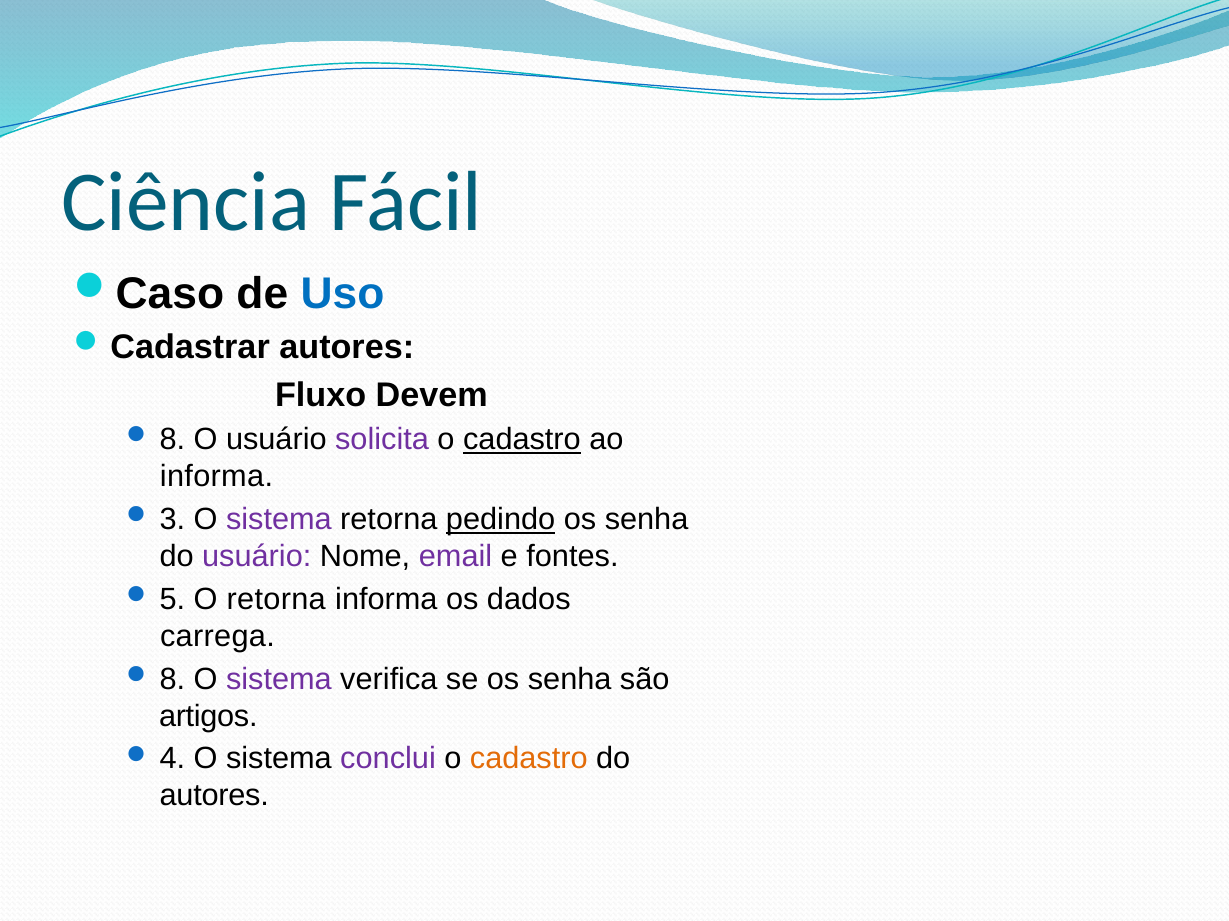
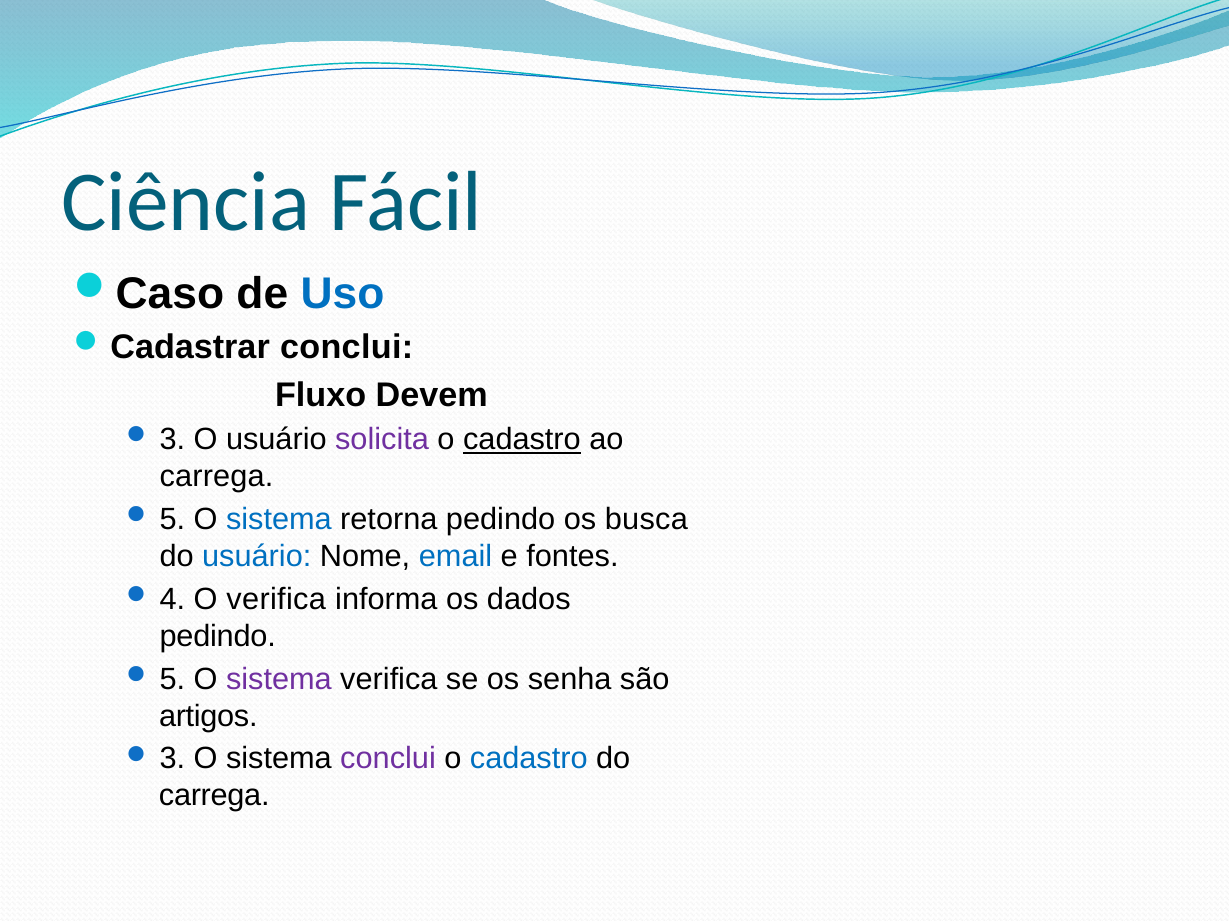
autores at (347, 347): autores -> conclui
8 at (172, 440): 8 -> 3
informa at (216, 477): informa -> carrega
3 at (172, 520): 3 -> 5
sistema at (279, 520) colour: purple -> blue
pedindo at (501, 520) underline: present -> none
senha at (647, 520): senha -> busca
usuário at (257, 557) colour: purple -> blue
email colour: purple -> blue
5: 5 -> 4
O retorna: retorna -> verifica
carrega at (217, 637): carrega -> pedindo
8 at (172, 680): 8 -> 5
4 at (172, 759): 4 -> 3
cadastro at (529, 759) colour: orange -> blue
autores at (214, 796): autores -> carrega
